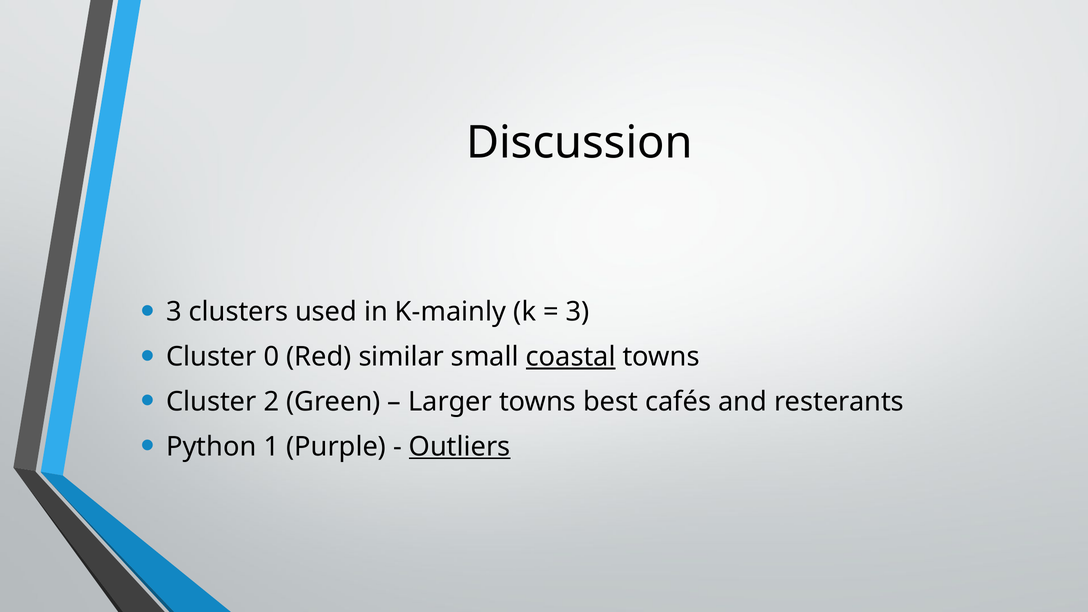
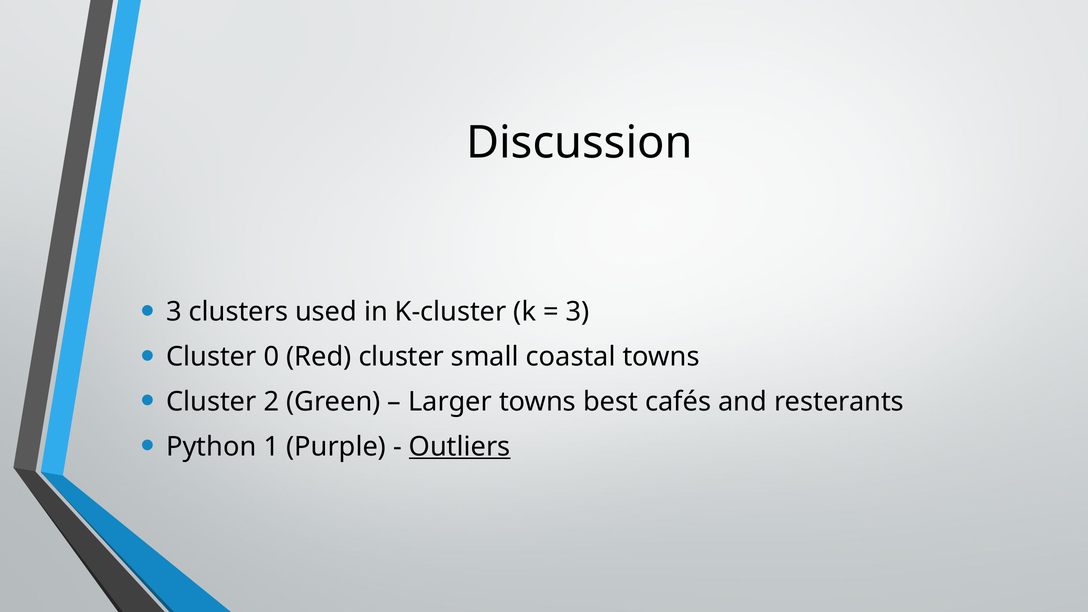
K-mainly: K-mainly -> K-cluster
Red similar: similar -> cluster
coastal underline: present -> none
